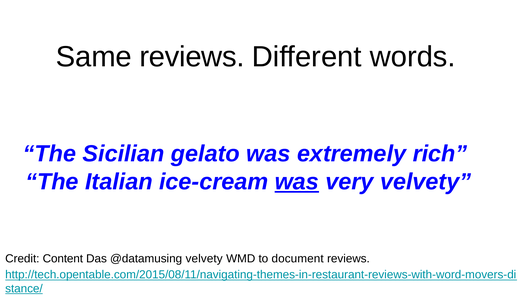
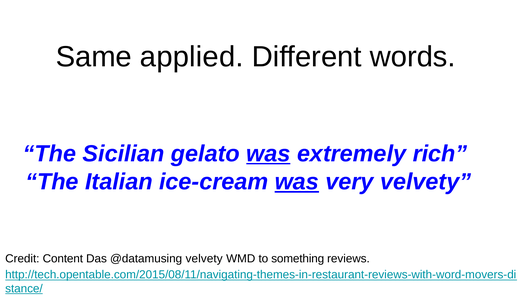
Same reviews: reviews -> applied
was at (268, 154) underline: none -> present
document: document -> something
